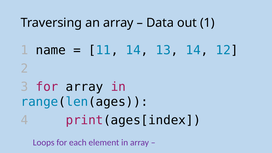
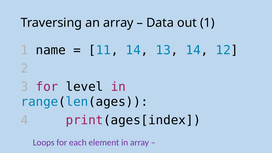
for array: array -> level
